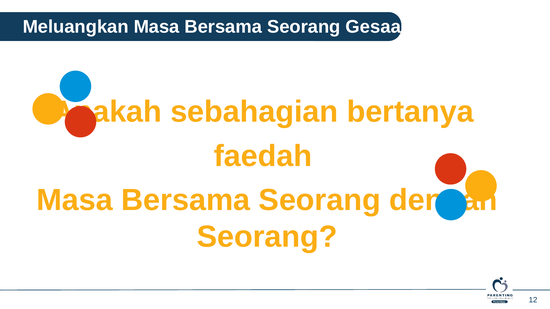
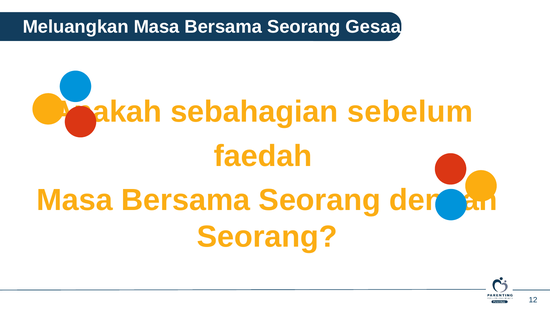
bertanya: bertanya -> sebelum
